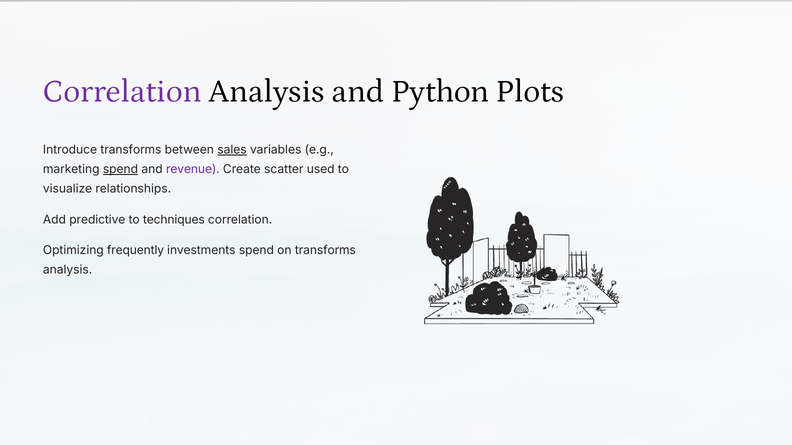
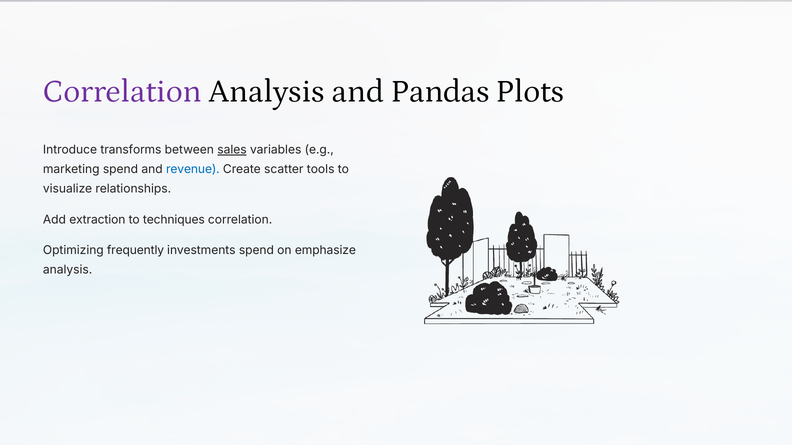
Python: Python -> Pandas
spend at (120, 170) underline: present -> none
revenue colour: purple -> blue
used: used -> tools
predictive: predictive -> extraction
on transforms: transforms -> emphasize
